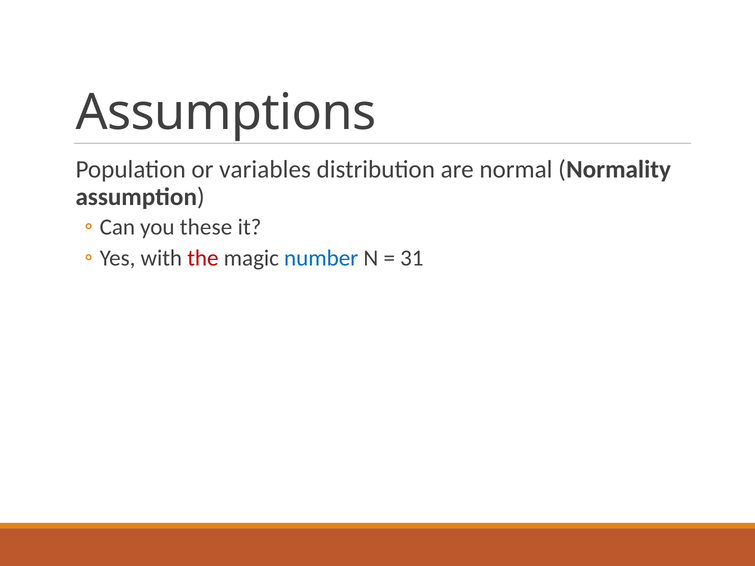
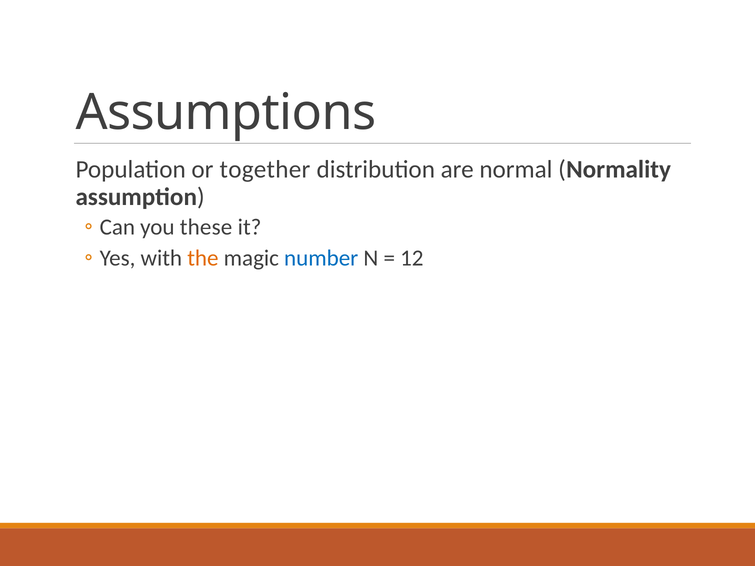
variables: variables -> together
the colour: red -> orange
31: 31 -> 12
